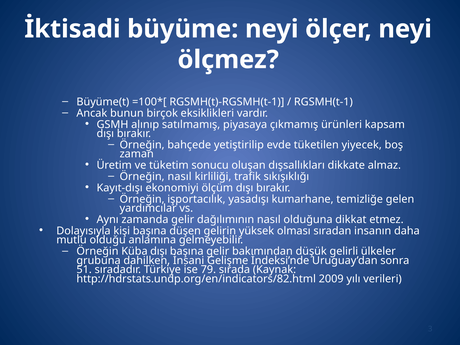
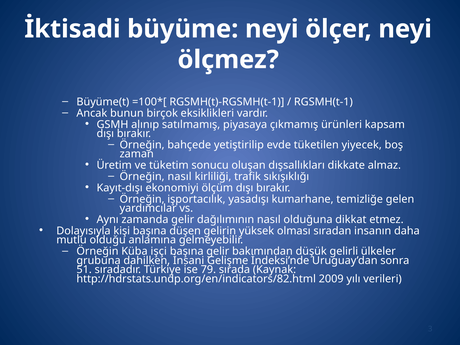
Küba dışı: dışı -> işçi
